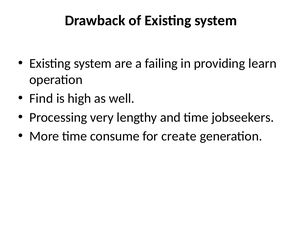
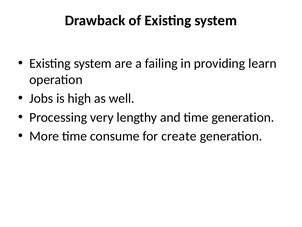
Find: Find -> Jobs
time jobseekers: jobseekers -> generation
